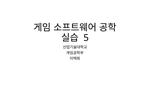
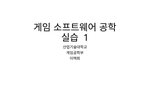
5: 5 -> 1
